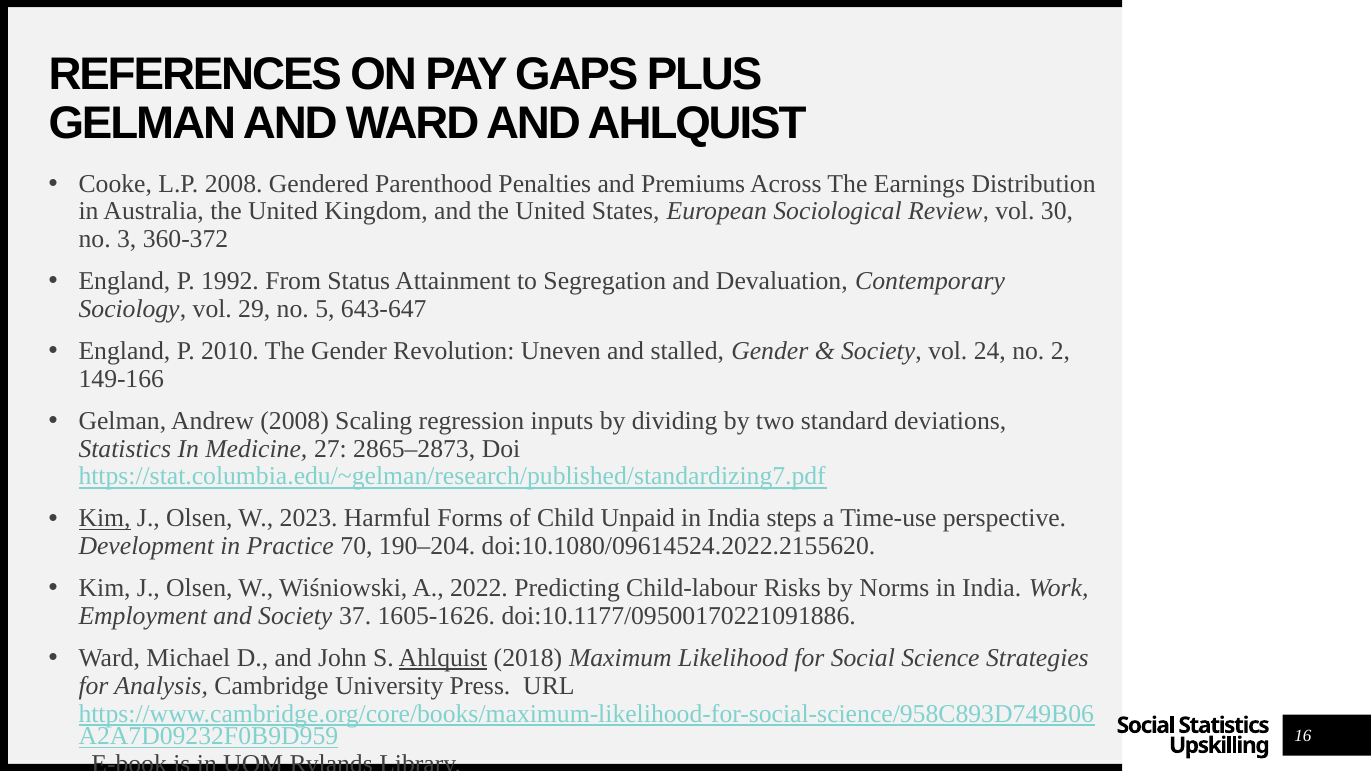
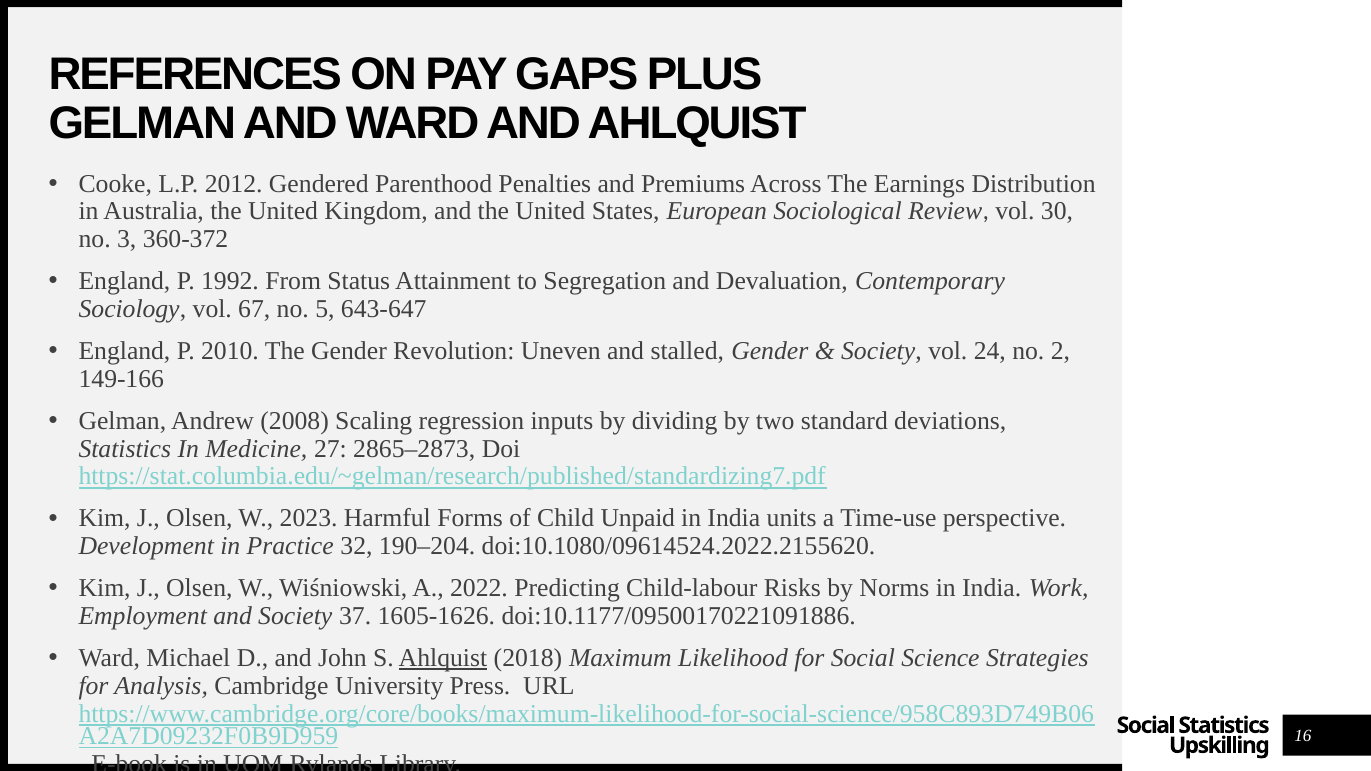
L.P 2008: 2008 -> 2012
29: 29 -> 67
Kim at (105, 519) underline: present -> none
steps: steps -> units
70: 70 -> 32
